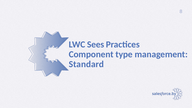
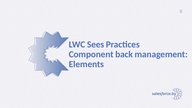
type: type -> back
Standard: Standard -> Elements
